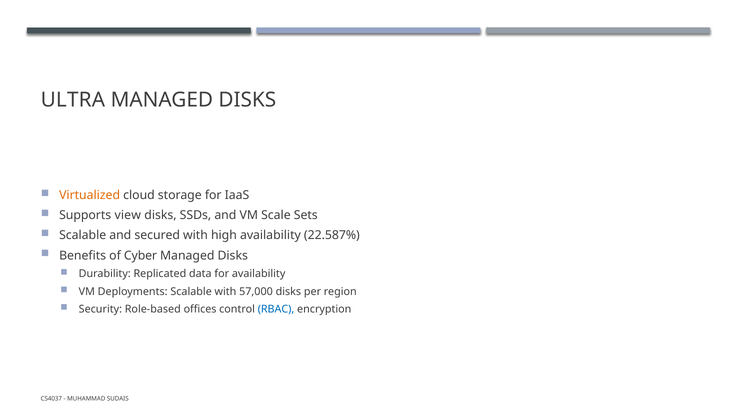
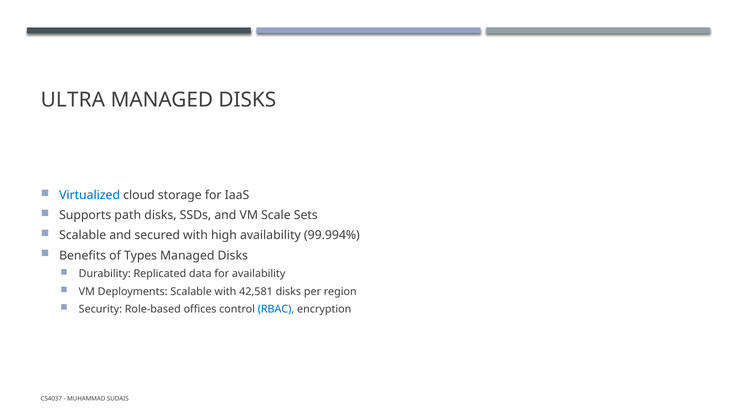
Virtualized colour: orange -> blue
view: view -> path
22.587%: 22.587% -> 99.994%
Cyber: Cyber -> Types
57,000: 57,000 -> 42,581
